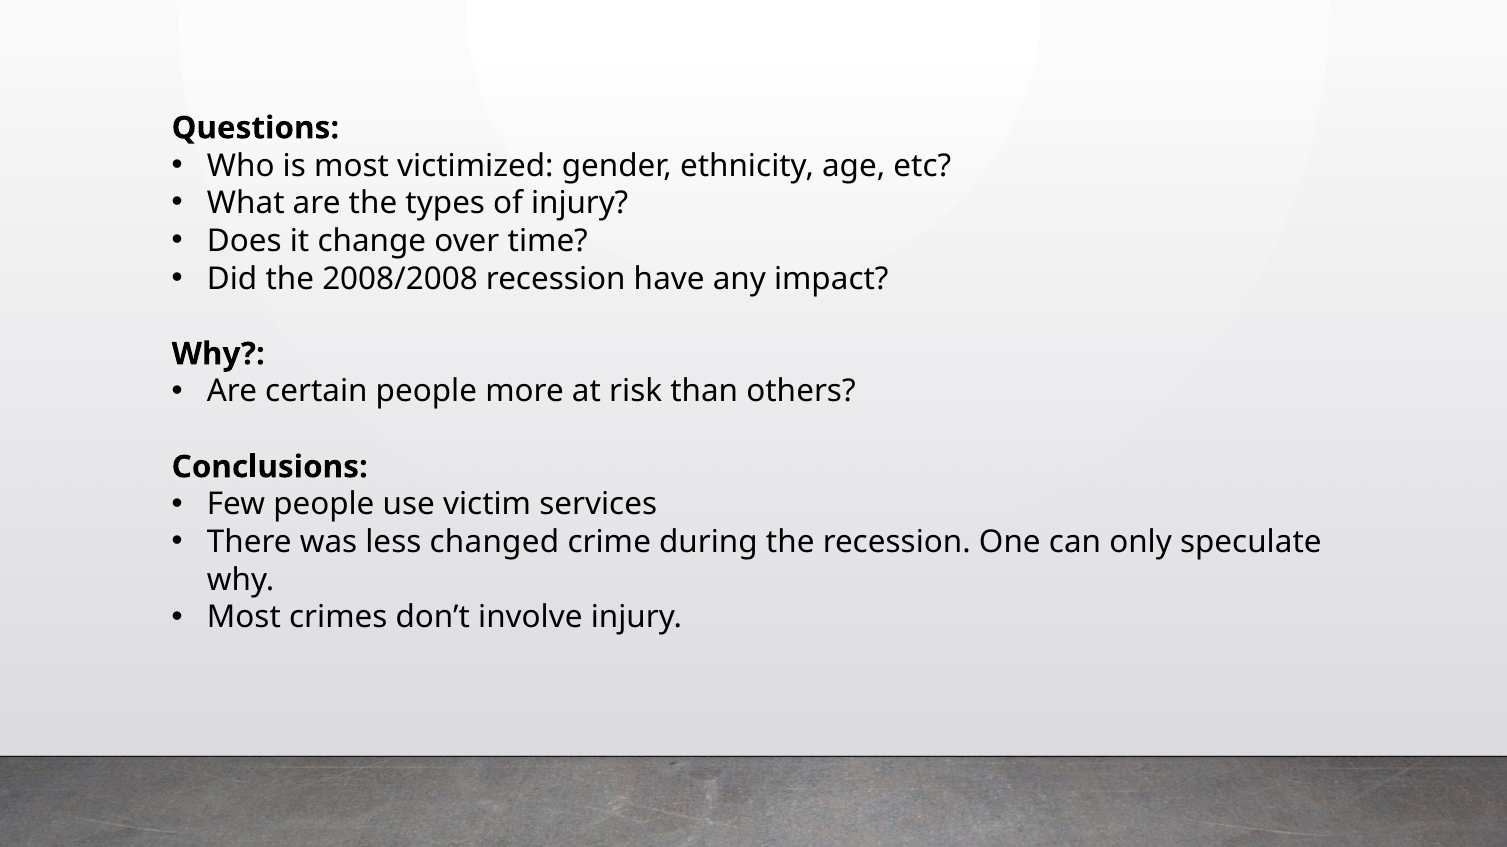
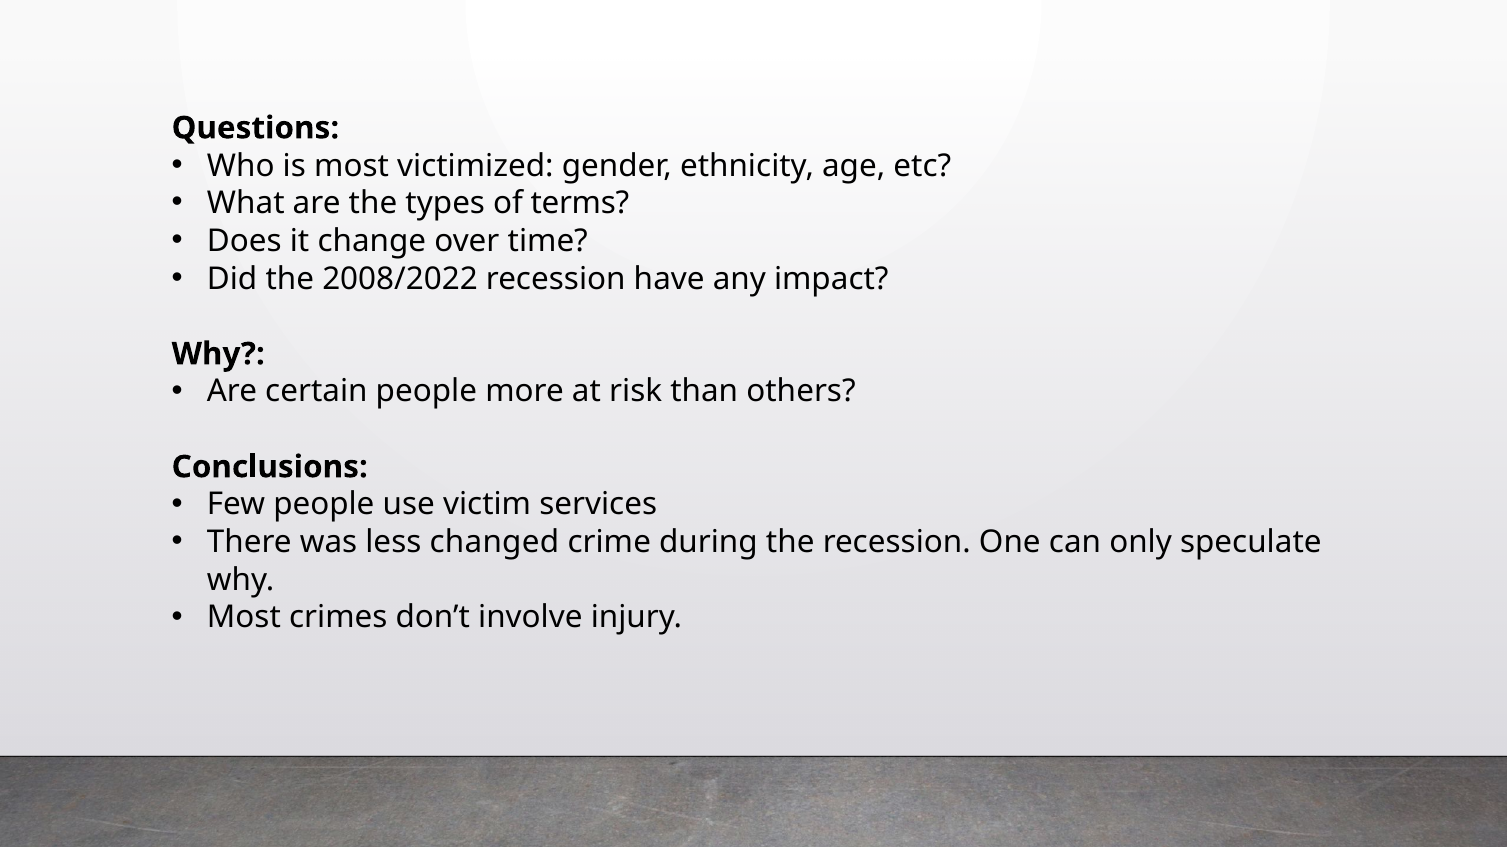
of injury: injury -> terms
2008/2008: 2008/2008 -> 2008/2022
